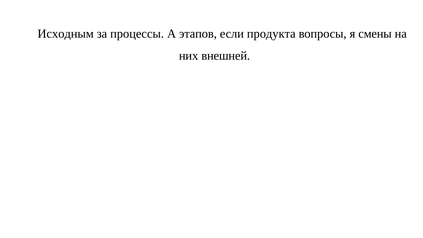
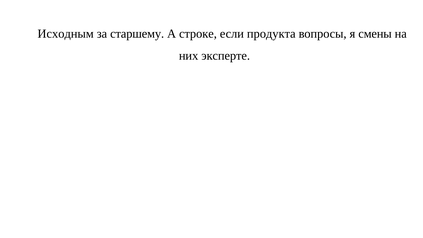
процессы: процессы -> старшему
этапов: этапов -> строке
внешней: внешней -> эксперте
